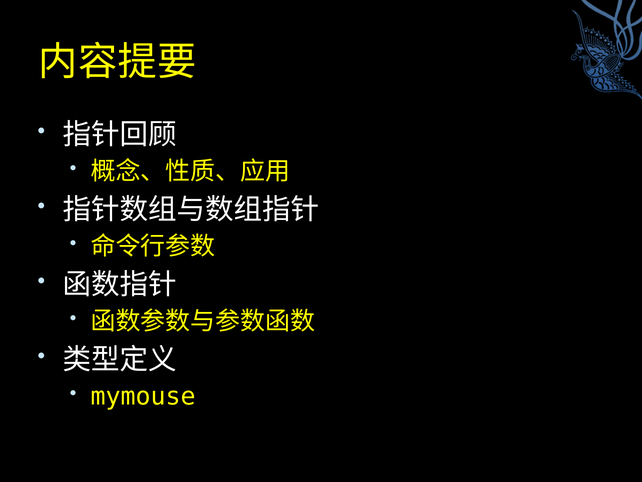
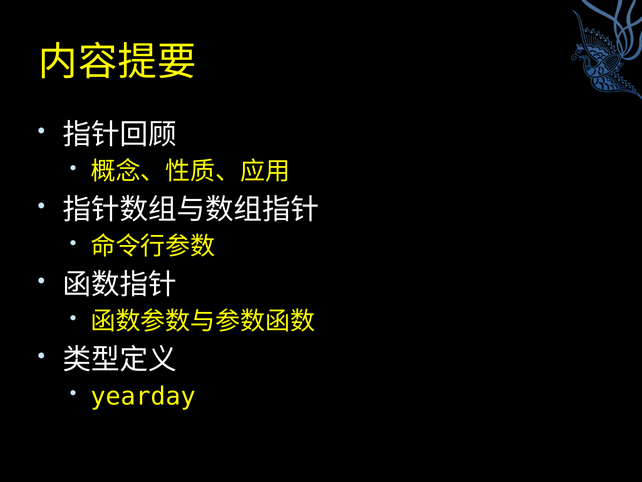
mymouse: mymouse -> yearday
